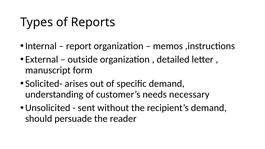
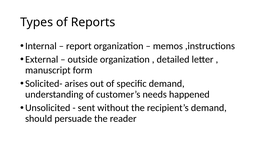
necessary: necessary -> happened
